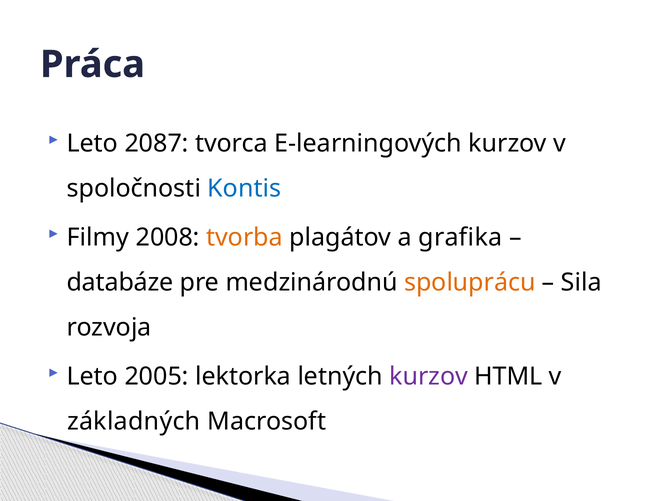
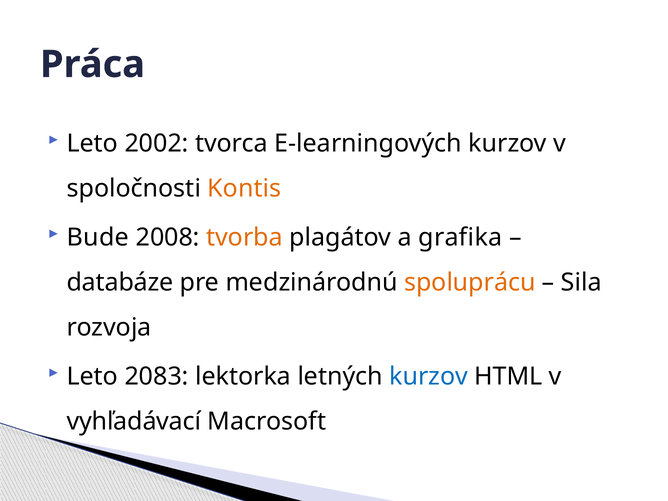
2087: 2087 -> 2002
Kontis colour: blue -> orange
Filmy: Filmy -> Bude
2005: 2005 -> 2083
kurzov at (429, 376) colour: purple -> blue
základných: základných -> vyhľadávací
